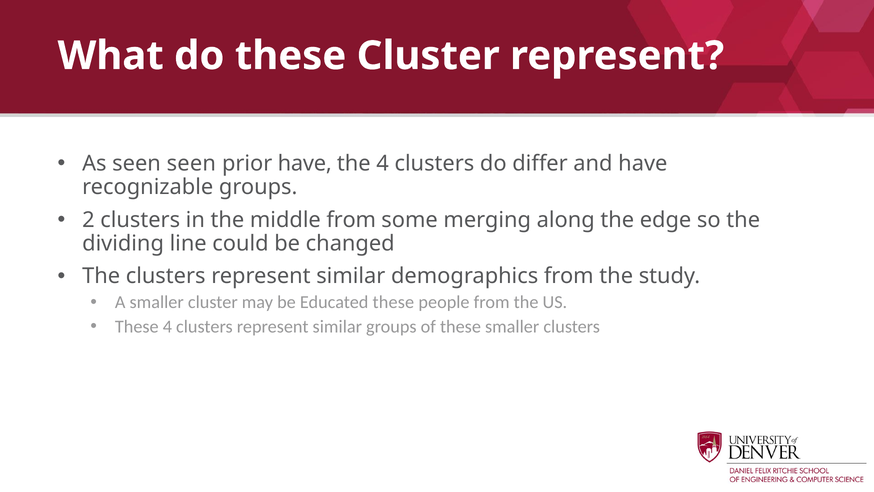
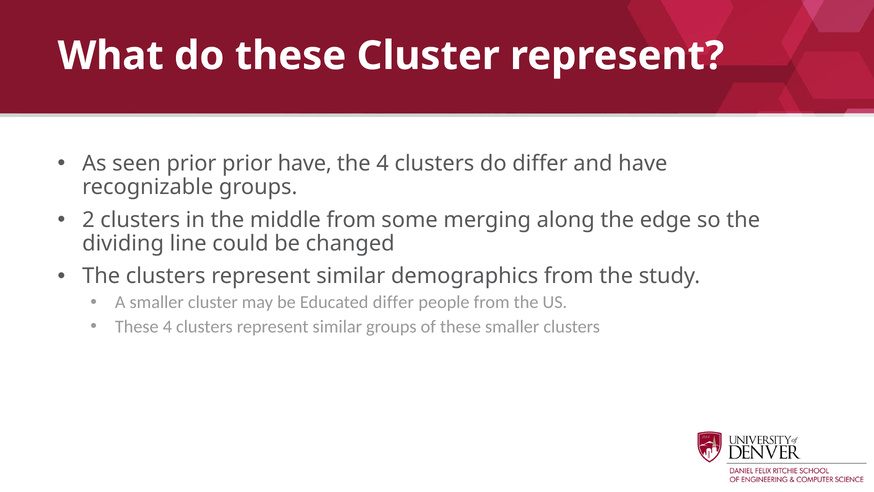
seen seen: seen -> prior
Educated these: these -> differ
